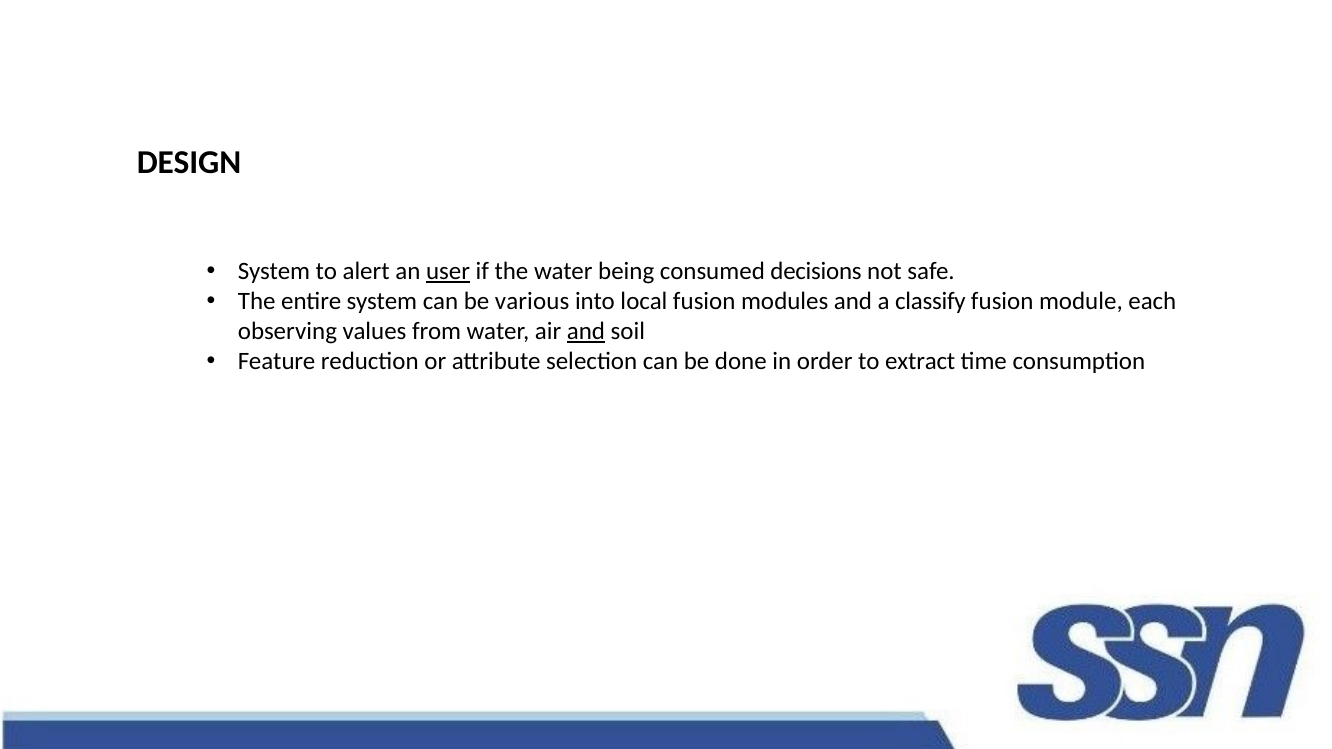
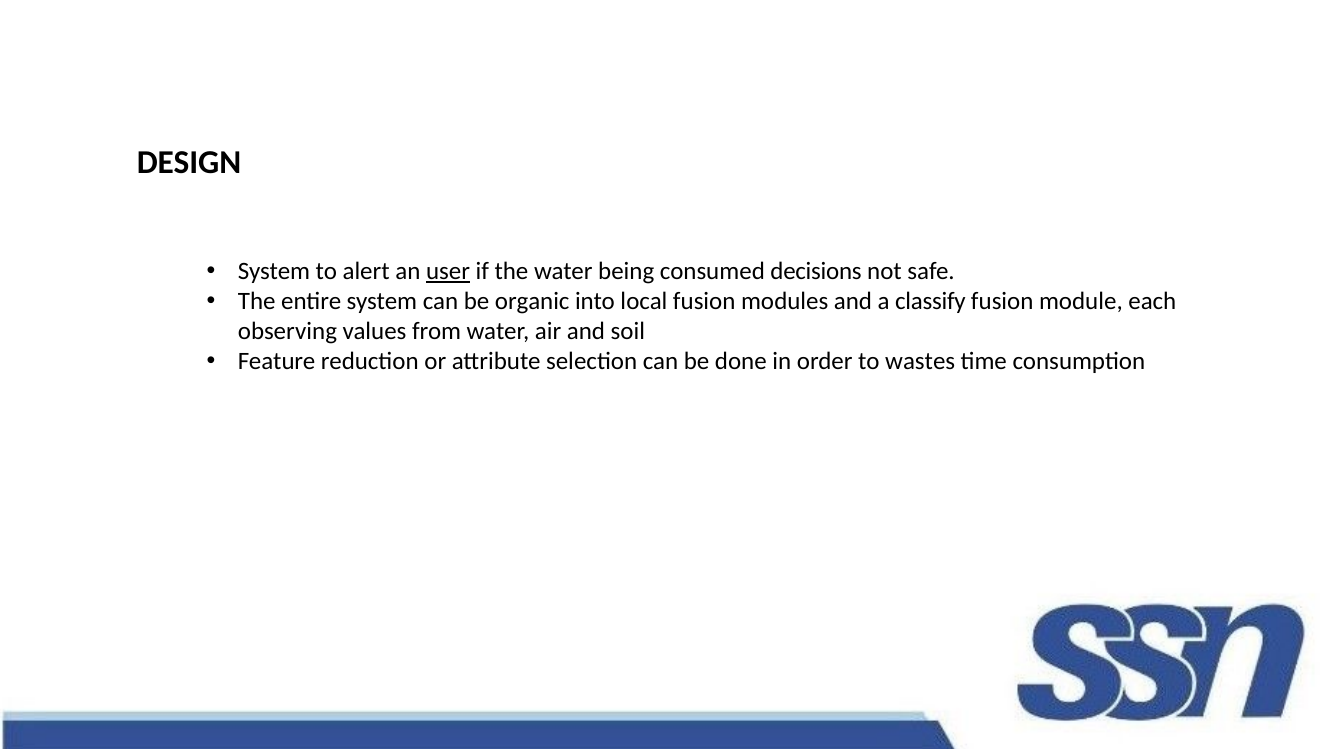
various: various -> organic
and at (586, 331) underline: present -> none
extract: extract -> wastes
